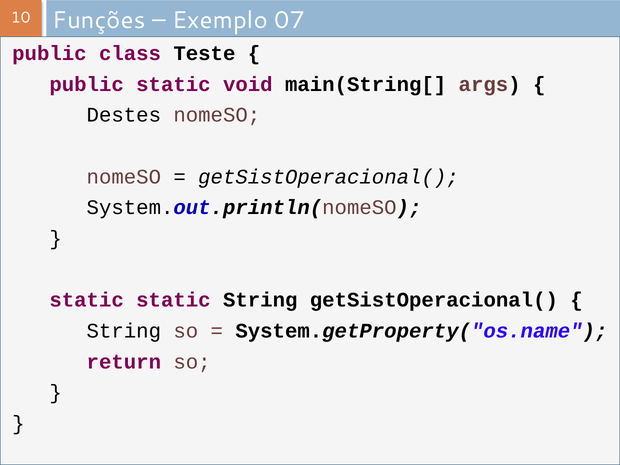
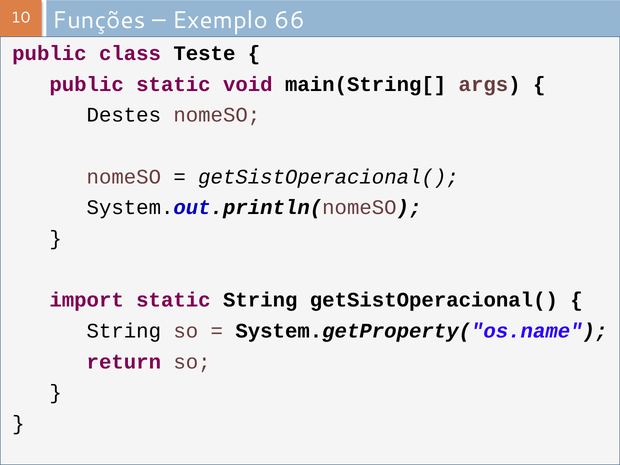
07: 07 -> 66
static at (87, 300): static -> import
